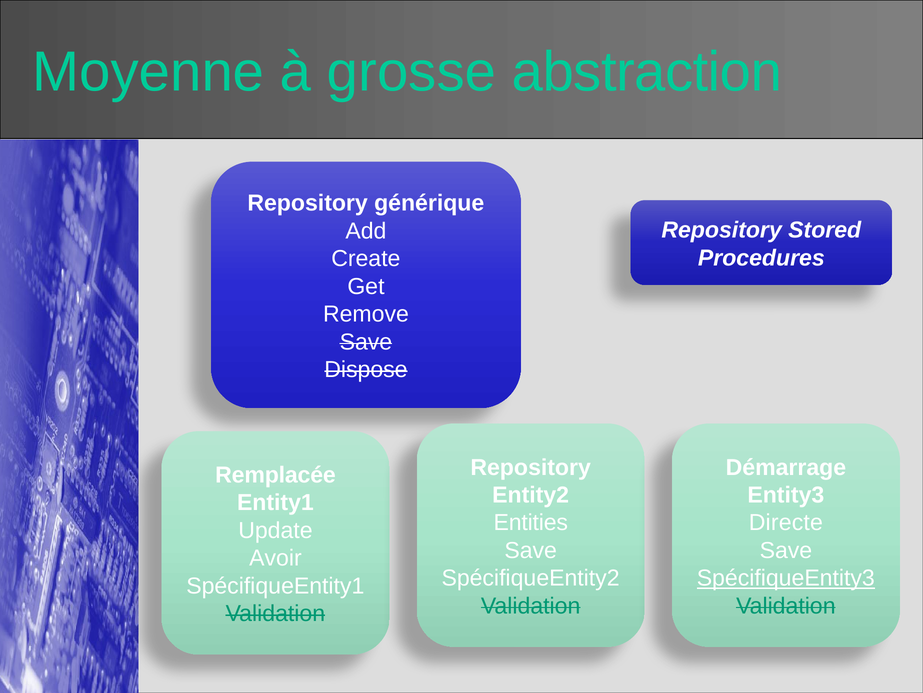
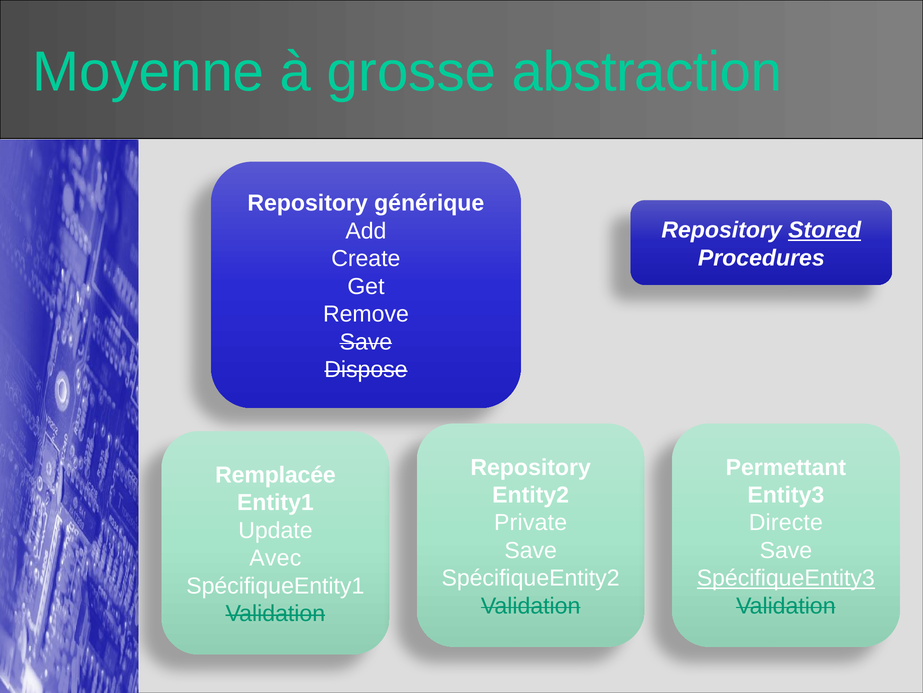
Stored underline: none -> present
Démarrage: Démarrage -> Permettant
Entities: Entities -> Private
Avoir: Avoir -> Avec
